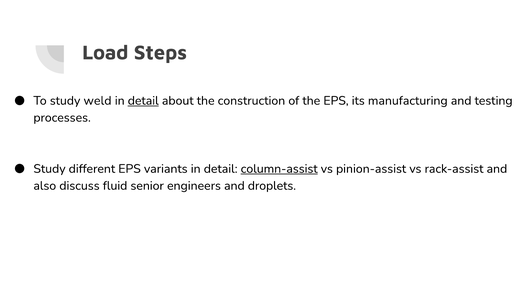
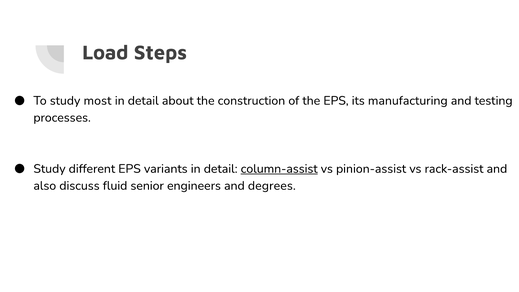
weld: weld -> most
detail at (143, 101) underline: present -> none
droplets: droplets -> degrees
